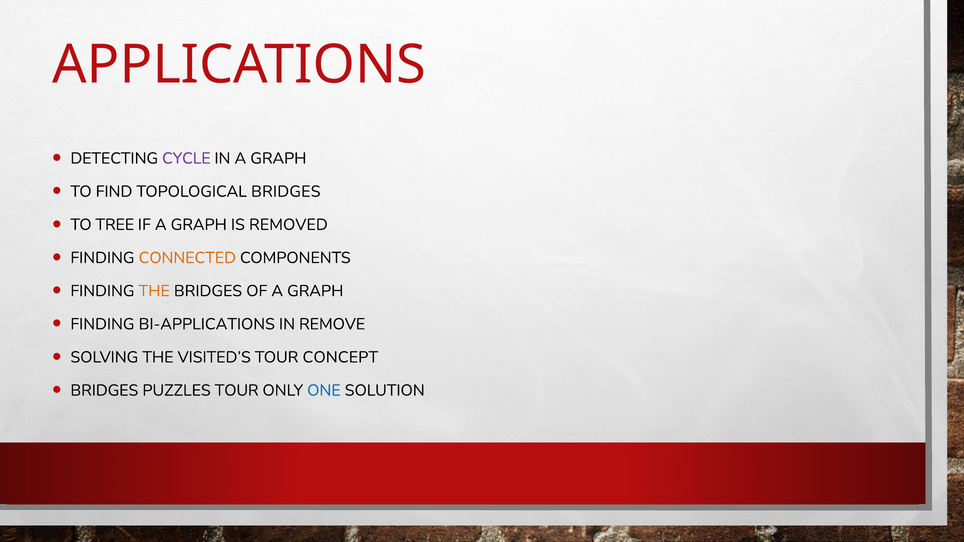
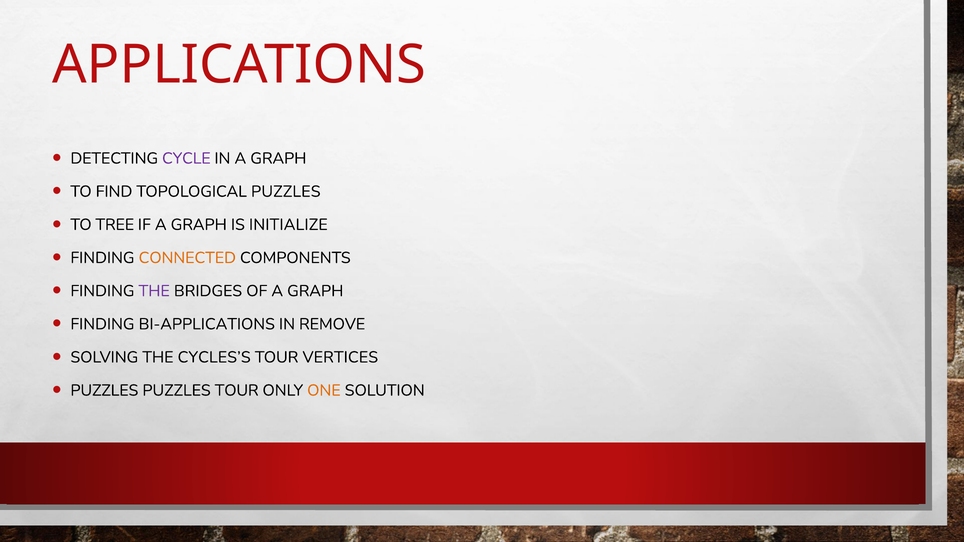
TOPOLOGICAL BRIDGES: BRIDGES -> PUZZLES
REMOVED: REMOVED -> INITIALIZE
THE at (154, 291) colour: orange -> purple
VISITED’S: VISITED’S -> CYCLES’S
CONCEPT: CONCEPT -> VERTICES
BRIDGES at (104, 391): BRIDGES -> PUZZLES
ONE colour: blue -> orange
